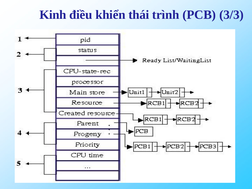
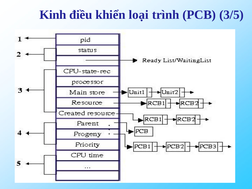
thái: thái -> loại
3/3: 3/3 -> 3/5
